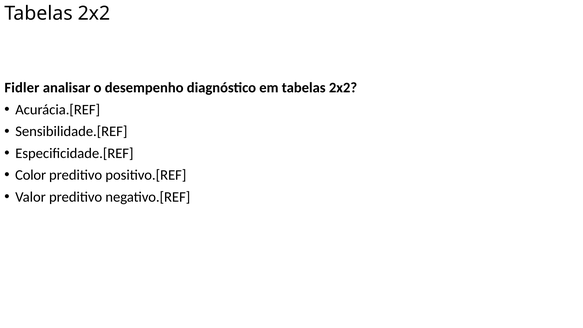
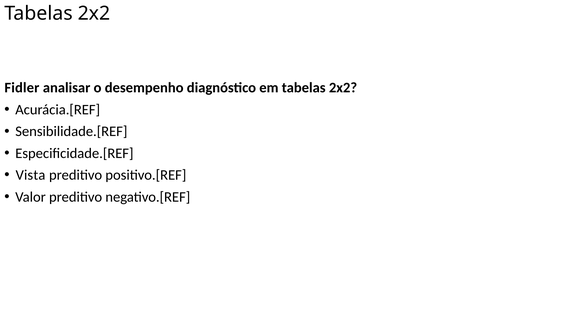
Color: Color -> Vista
